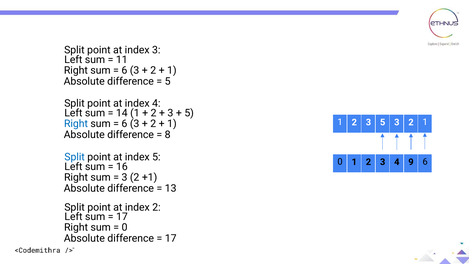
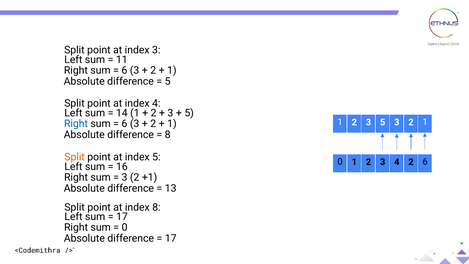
Split at (75, 157) colour: blue -> orange
4 9: 9 -> 2
index 2: 2 -> 8
